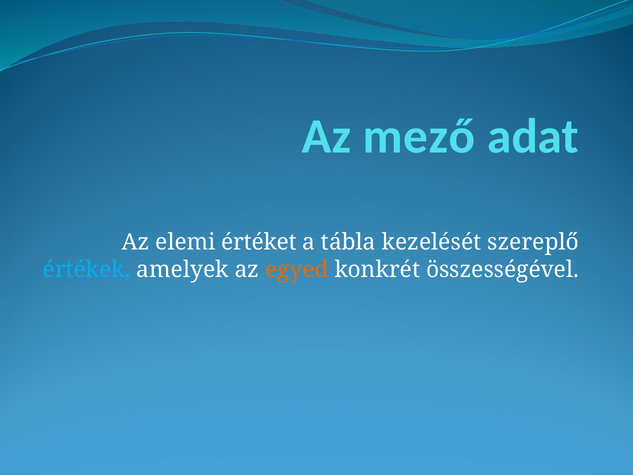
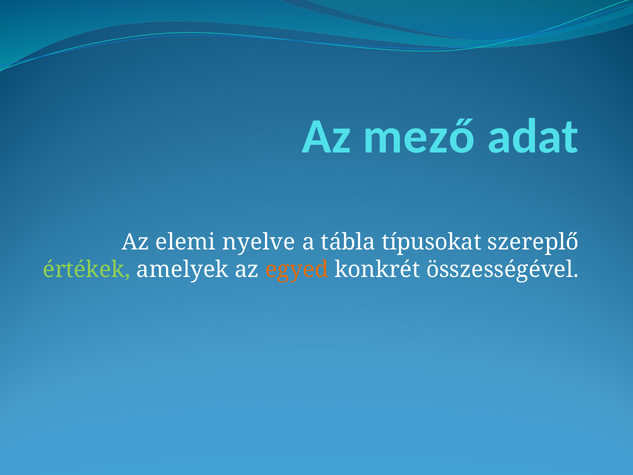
értéket: értéket -> nyelve
kezelését: kezelését -> típusokat
értékek colour: light blue -> light green
